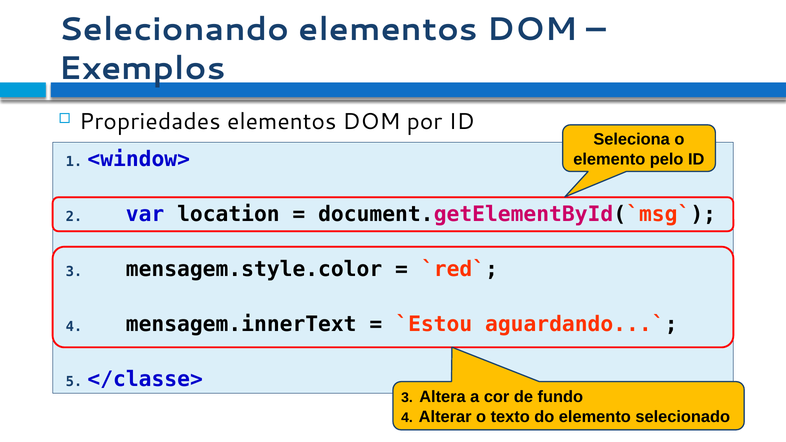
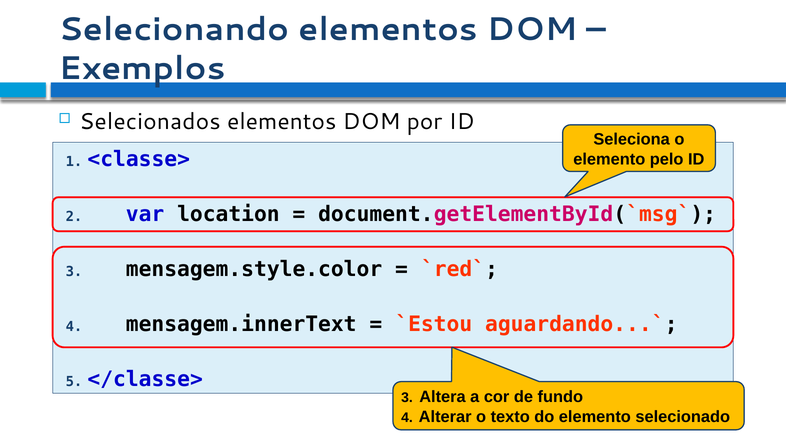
Propriedades: Propriedades -> Selecionados
<window>: <window> -> <classe>
